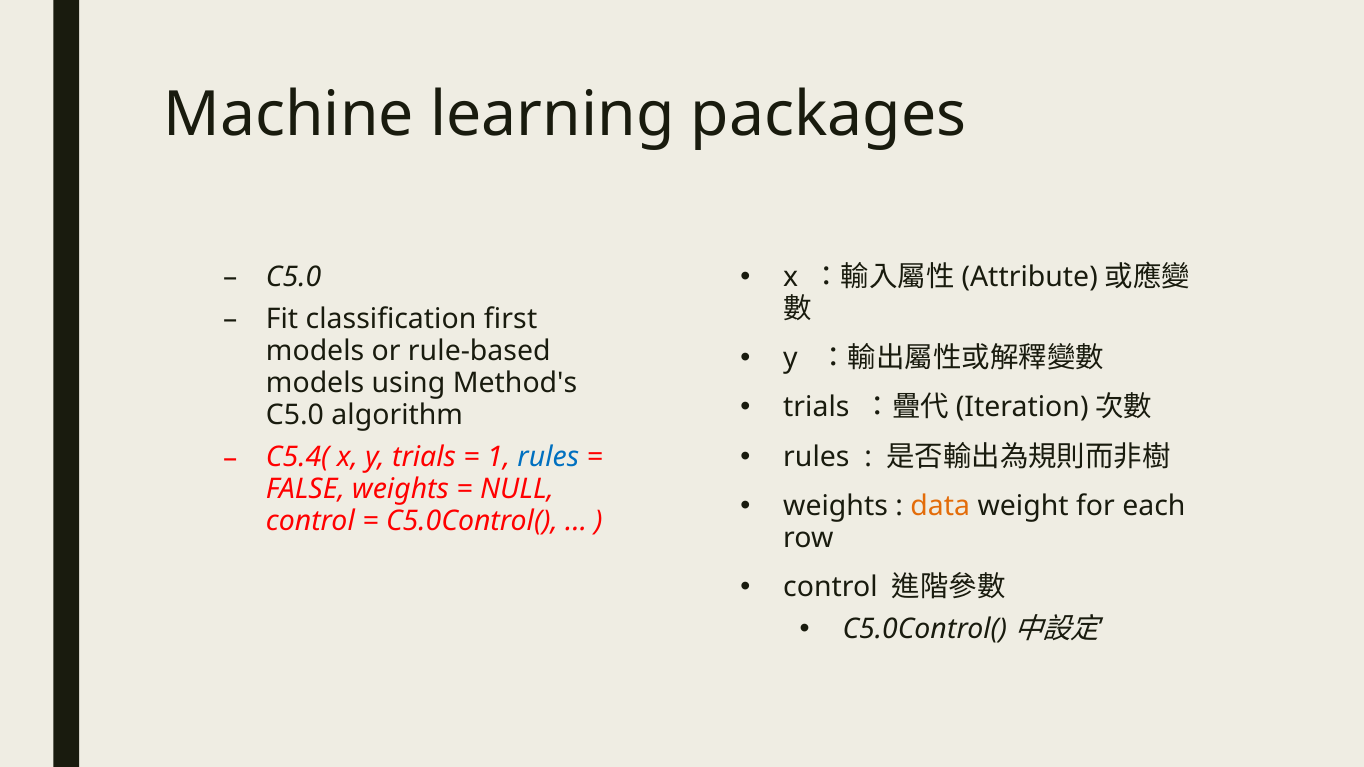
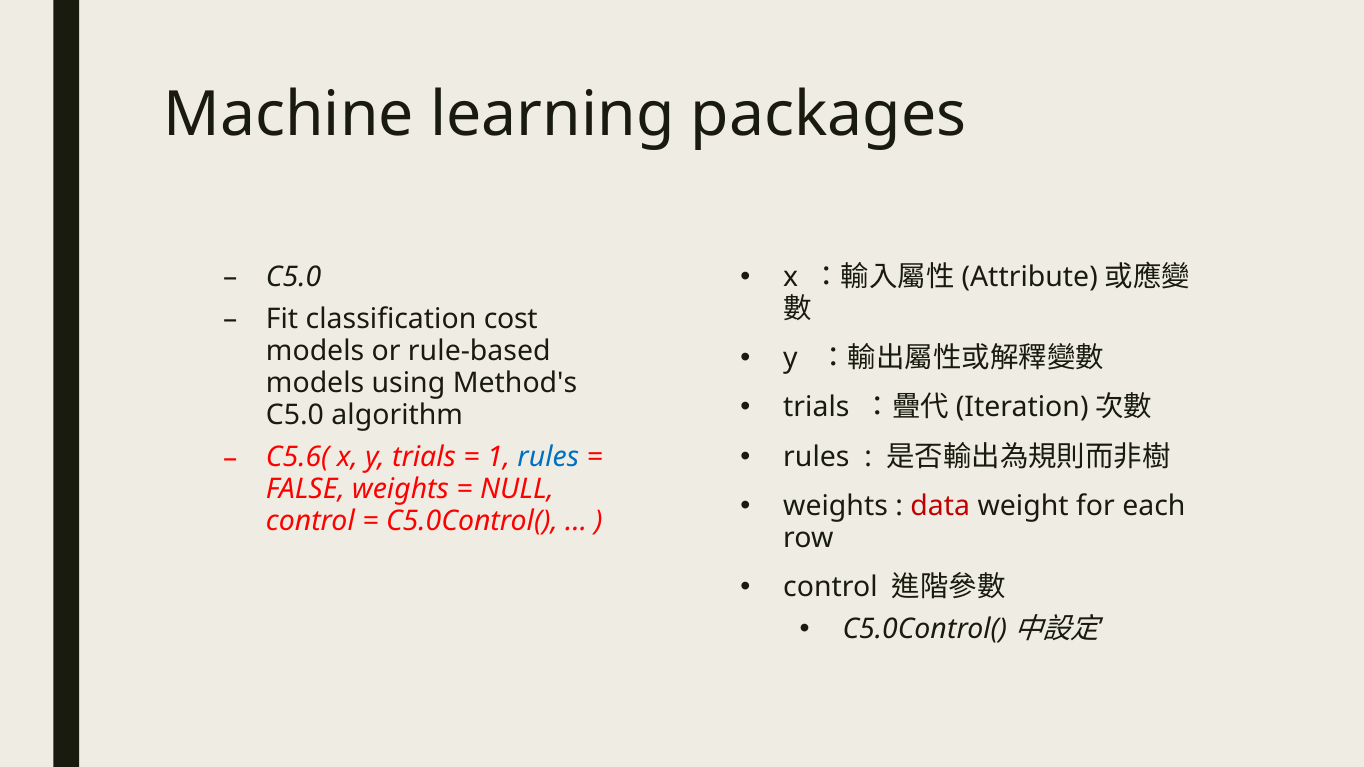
first: first -> cost
C5.4(: C5.4( -> C5.6(
data colour: orange -> red
